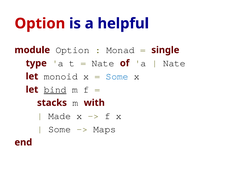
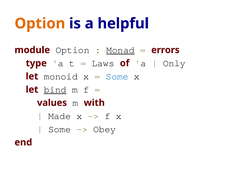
Option at (40, 23) colour: red -> orange
Monad underline: none -> present
single: single -> errors
Nate at (103, 63): Nate -> Laws
Nate at (174, 63): Nate -> Only
stacks: stacks -> values
Maps: Maps -> Obey
